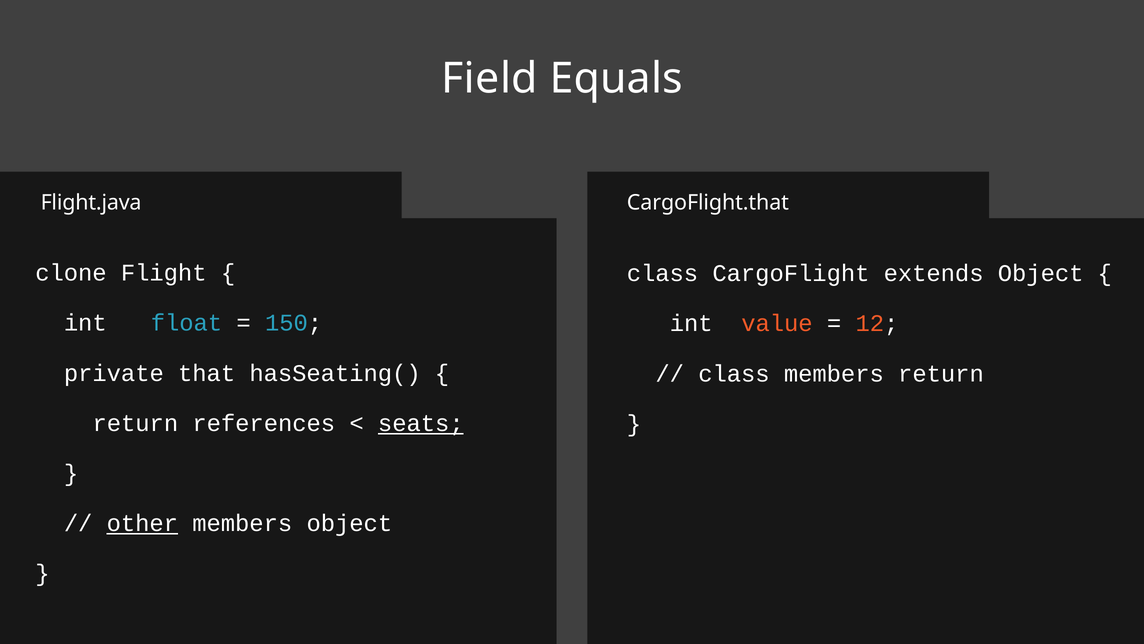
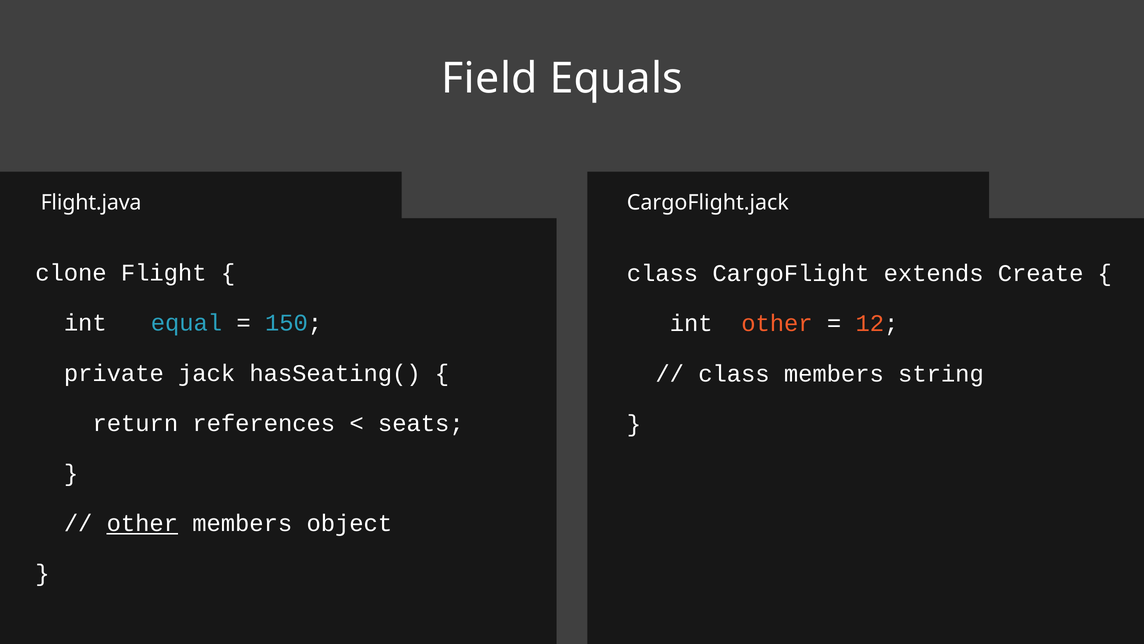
CargoFlight.that: CargoFlight.that -> CargoFlight.jack
extends Object: Object -> Create
float: float -> equal
int value: value -> other
that: that -> jack
members return: return -> string
seats underline: present -> none
